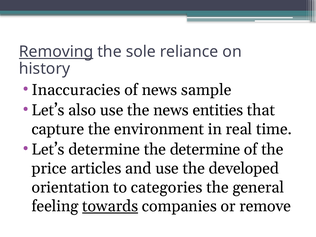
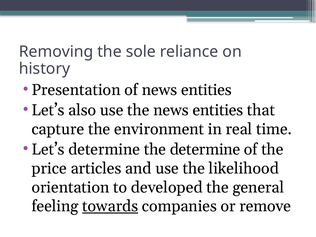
Removing underline: present -> none
Inaccuracies: Inaccuracies -> Presentation
of news sample: sample -> entities
developed: developed -> likelihood
categories: categories -> developed
